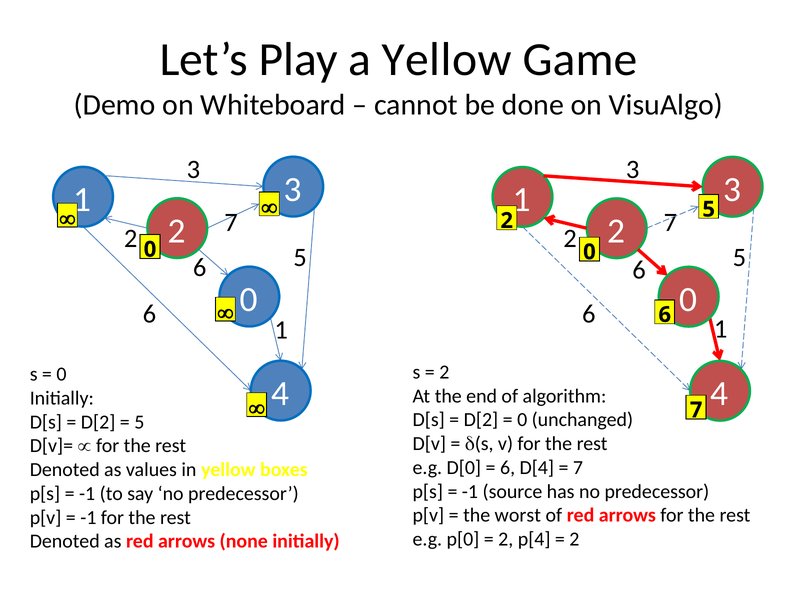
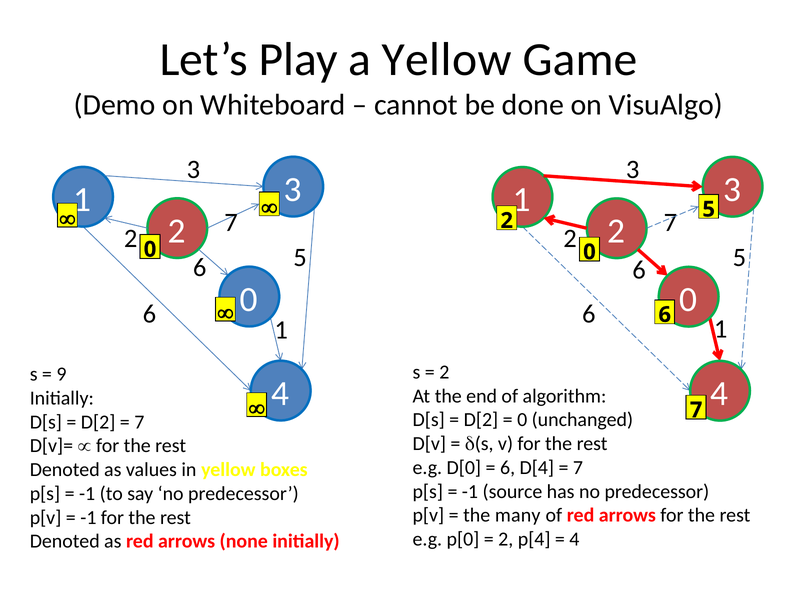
0 at (61, 375): 0 -> 9
5 at (139, 423): 5 -> 7
worst: worst -> many
2 at (574, 540): 2 -> 4
